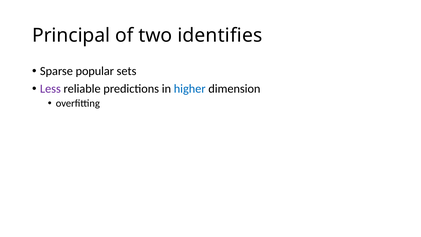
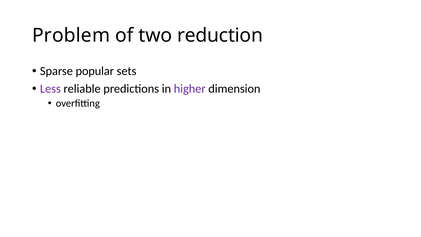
Principal: Principal -> Problem
identifies: identifies -> reduction
higher colour: blue -> purple
